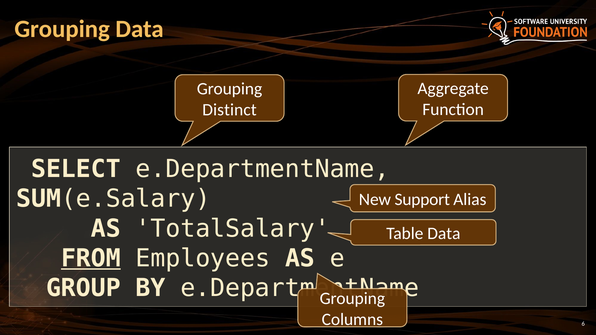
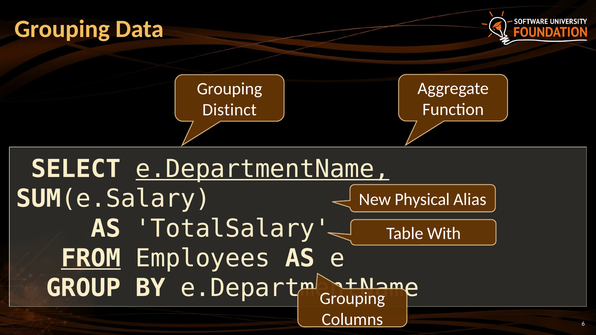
e.DepartmentName at (263, 169) underline: none -> present
Support: Support -> Physical
Table Data: Data -> With
